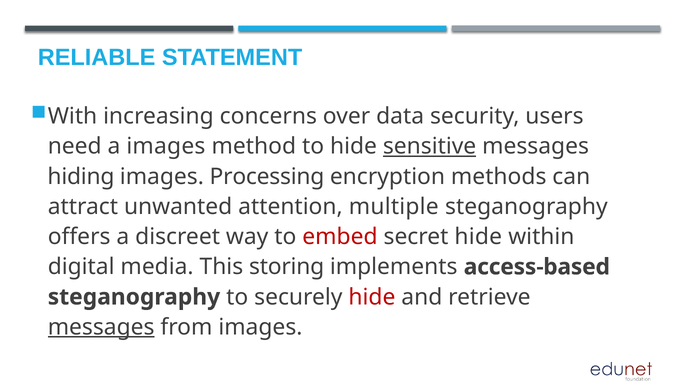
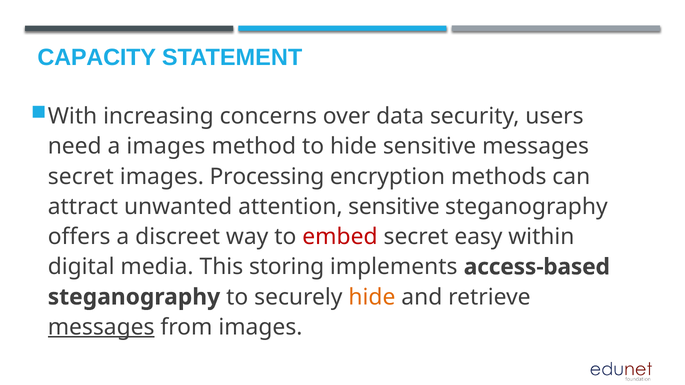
RELIABLE: RELIABLE -> CAPACITY
sensitive at (430, 147) underline: present -> none
hiding at (81, 177): hiding -> secret
attention multiple: multiple -> sensitive
secret hide: hide -> easy
hide at (372, 297) colour: red -> orange
